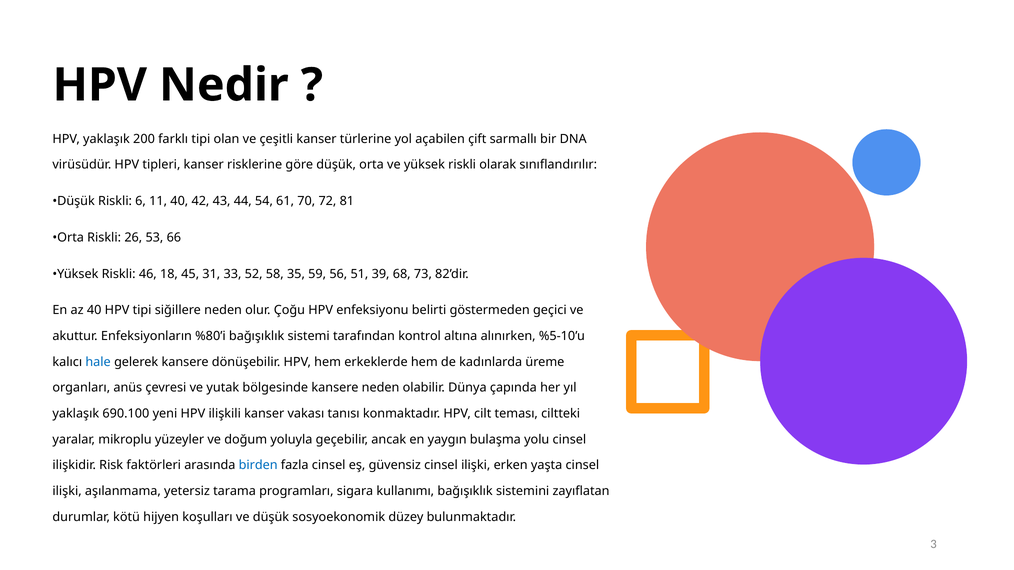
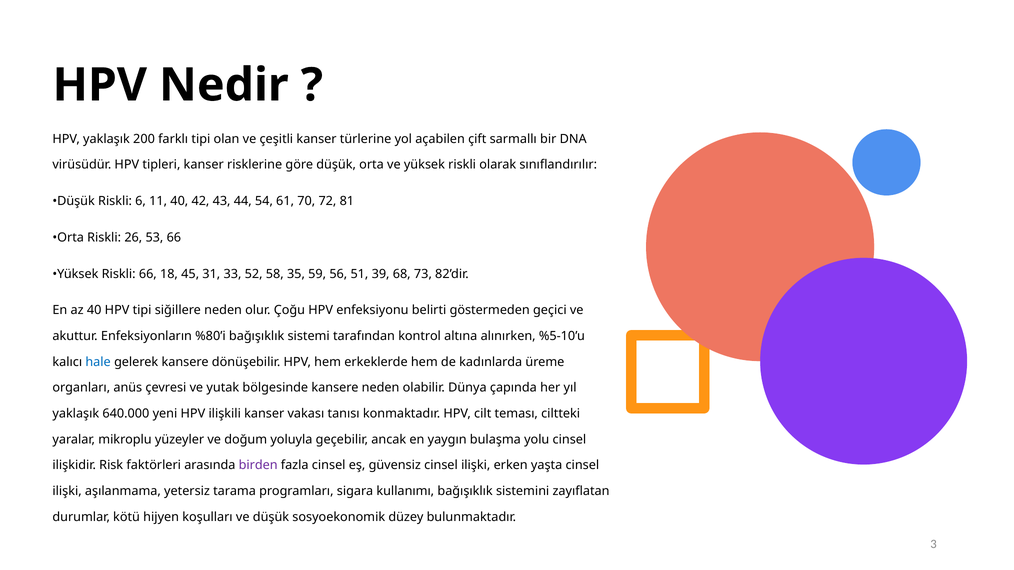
Riskli 46: 46 -> 66
690.100: 690.100 -> 640.000
birden colour: blue -> purple
